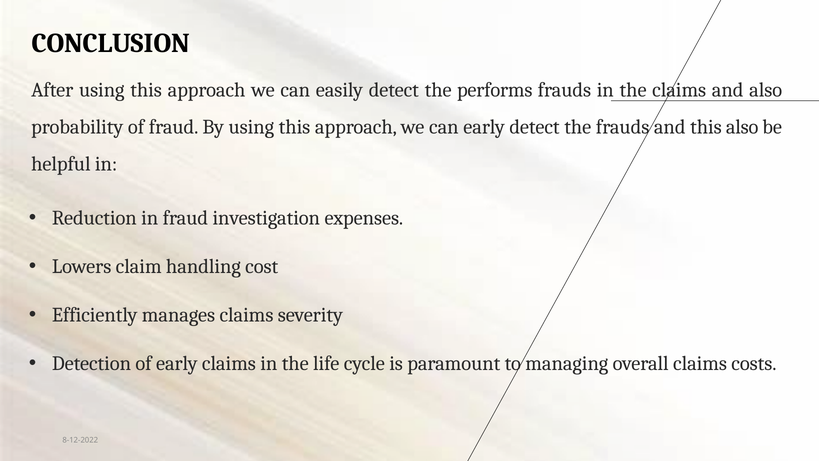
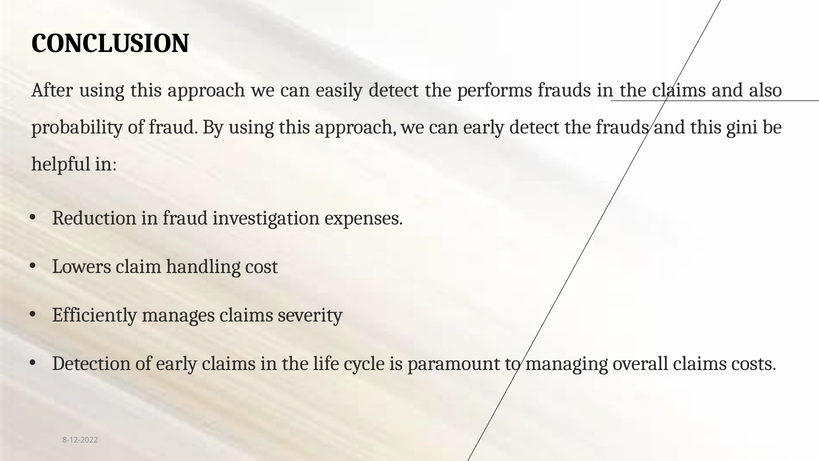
this also: also -> gini
